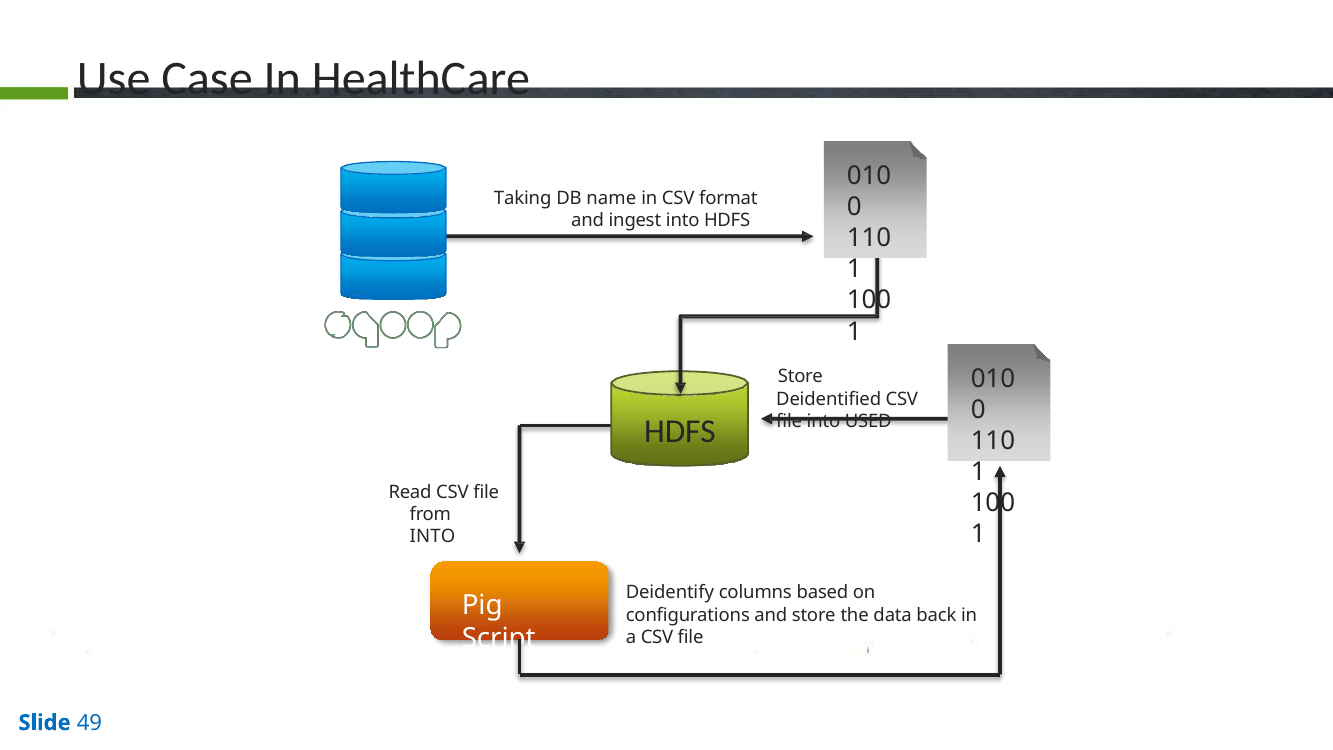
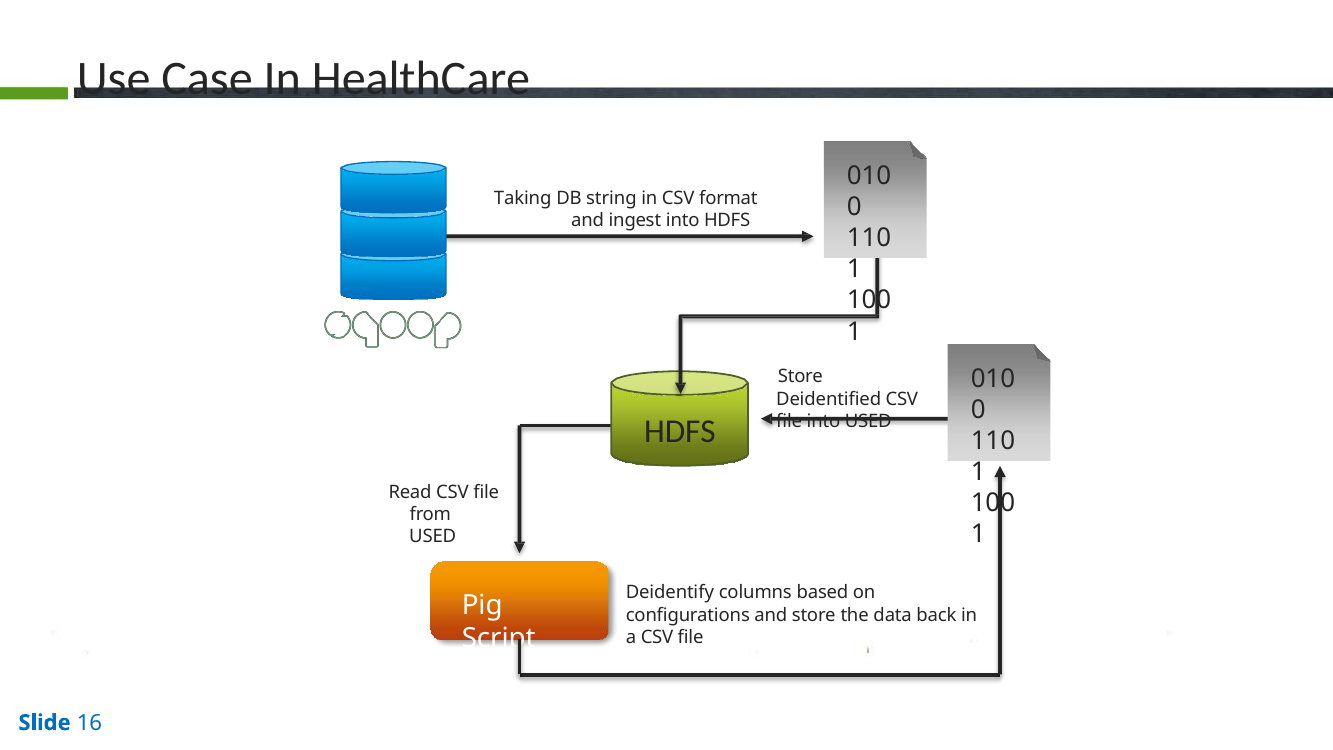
name: name -> string
INTO at (433, 537): INTO -> USED
49: 49 -> 16
